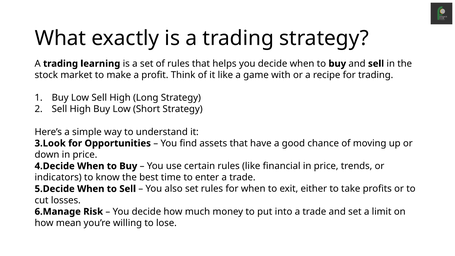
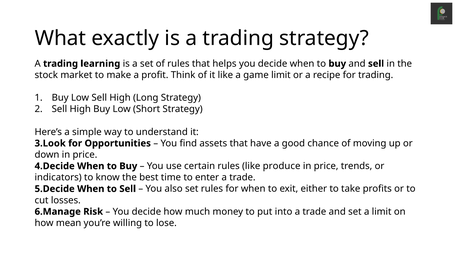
game with: with -> limit
financial: financial -> produce
